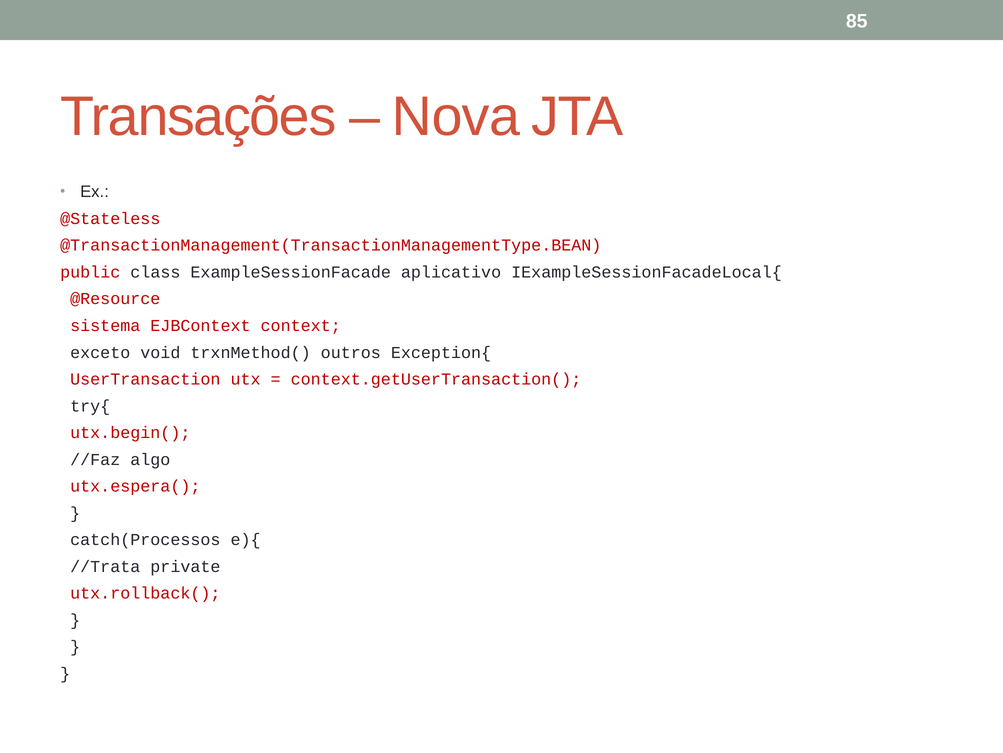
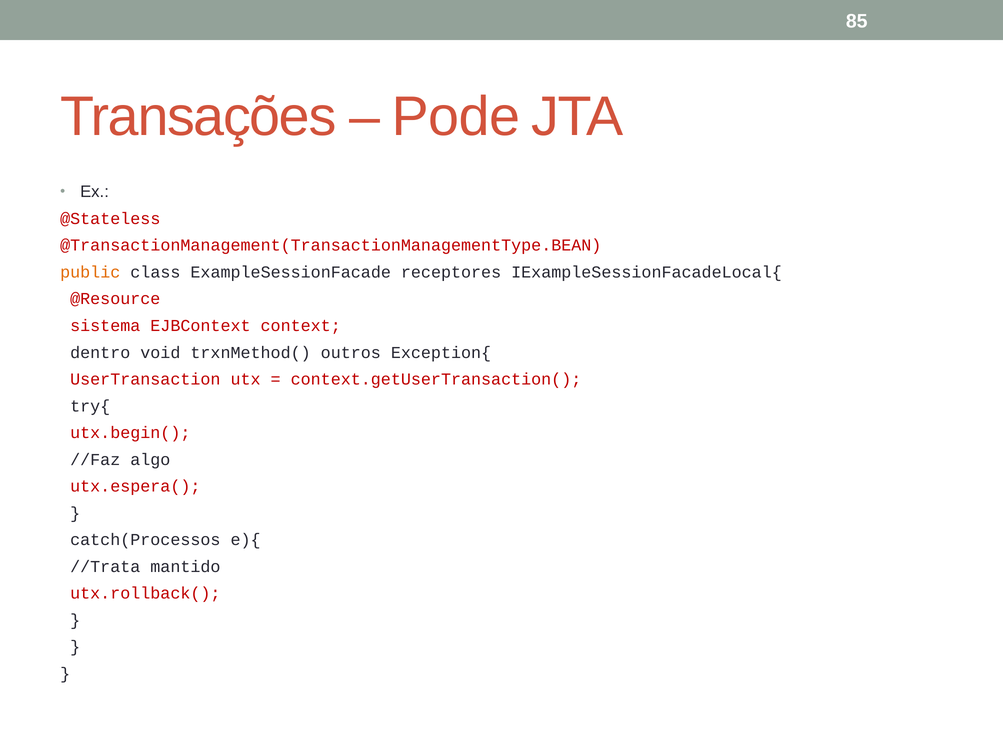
Nova: Nova -> Pode
public colour: red -> orange
aplicativo: aplicativo -> receptores
exceto: exceto -> dentro
private: private -> mantido
